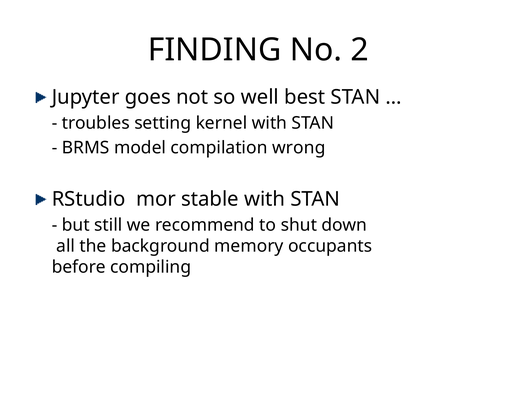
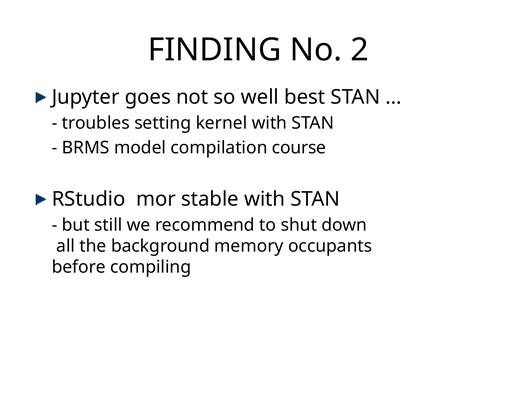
wrong: wrong -> course
